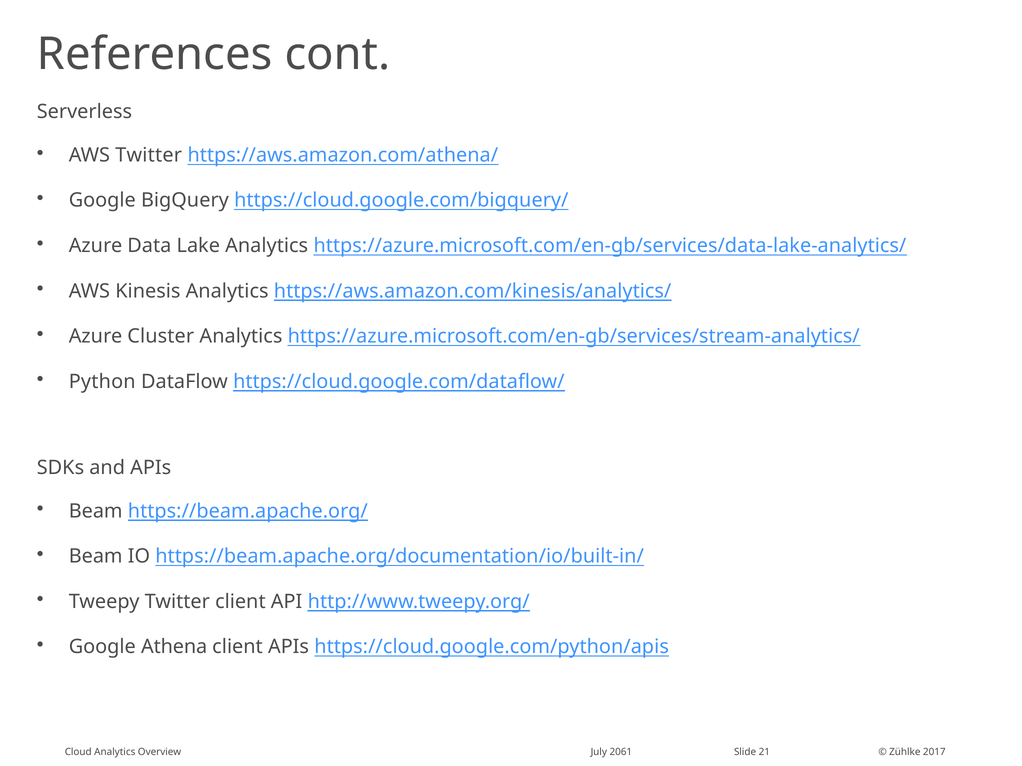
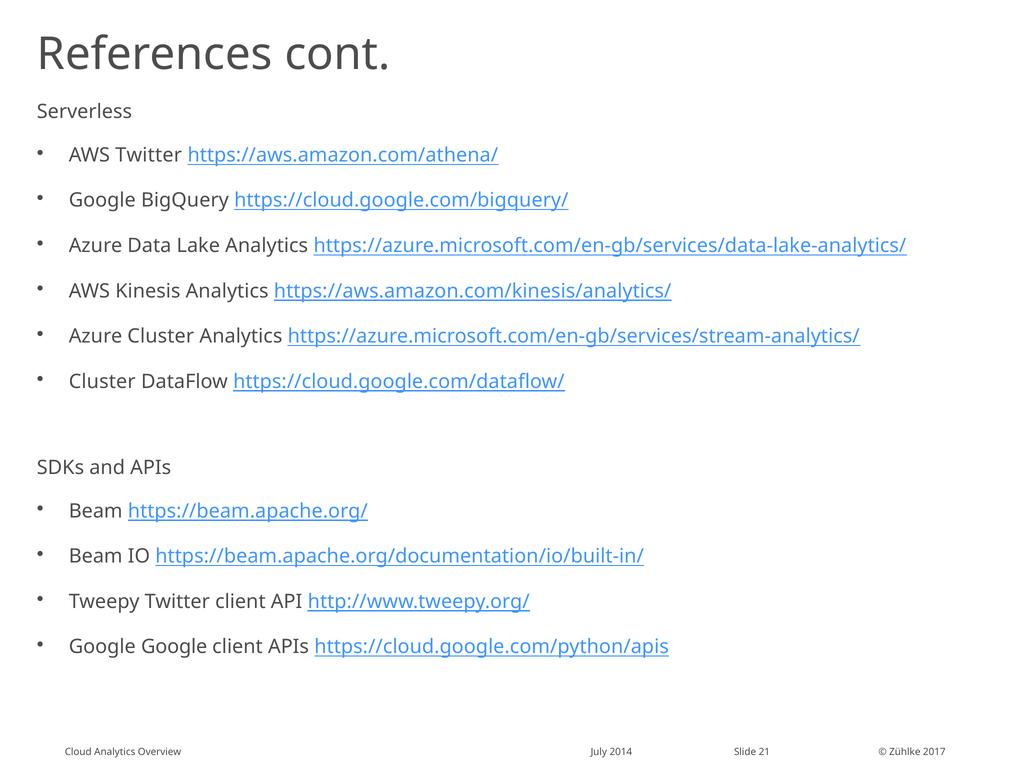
Python at (102, 382): Python -> Cluster
Google Athena: Athena -> Google
2061: 2061 -> 2014
